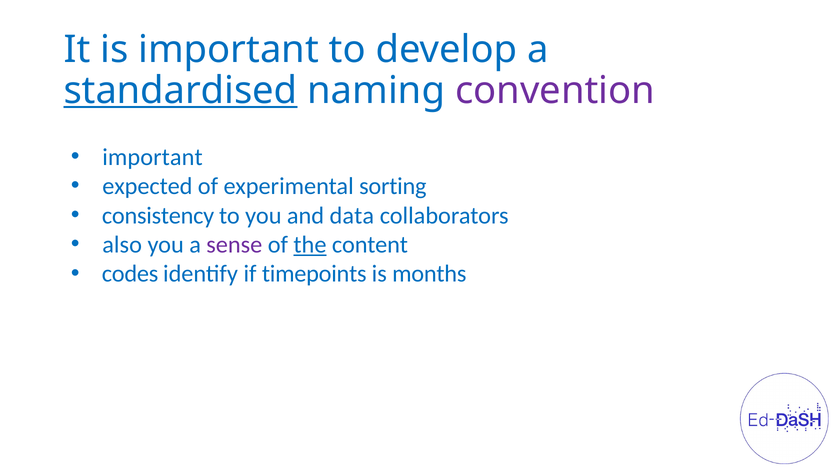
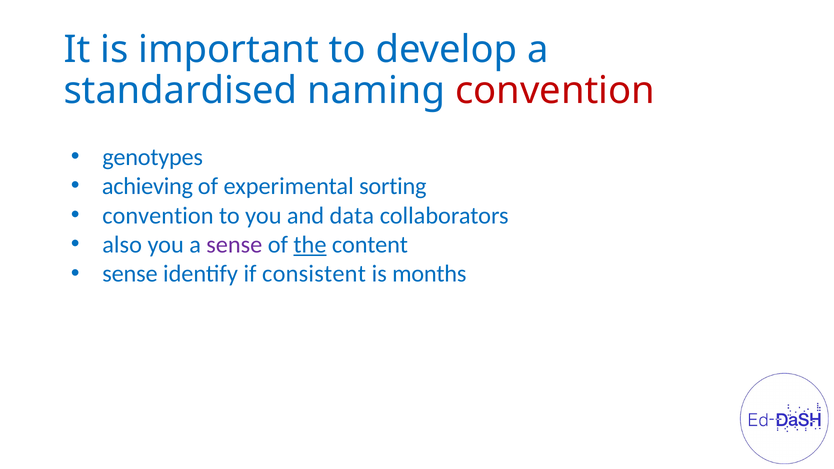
standardised underline: present -> none
convention at (555, 91) colour: purple -> red
important at (152, 157): important -> genotypes
expected: expected -> achieving
consistency at (158, 216): consistency -> convention
codes at (130, 274): codes -> sense
timepoints: timepoints -> consistent
